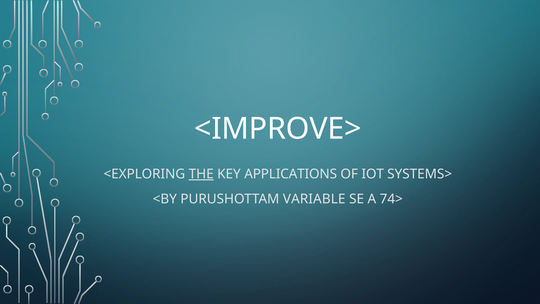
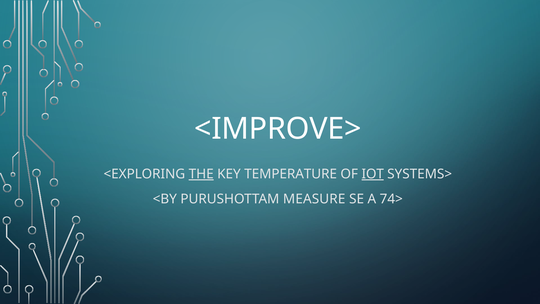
APPLICATIONS: APPLICATIONS -> TEMPERATURE
IOT underline: none -> present
VARIABLE: VARIABLE -> MEASURE
